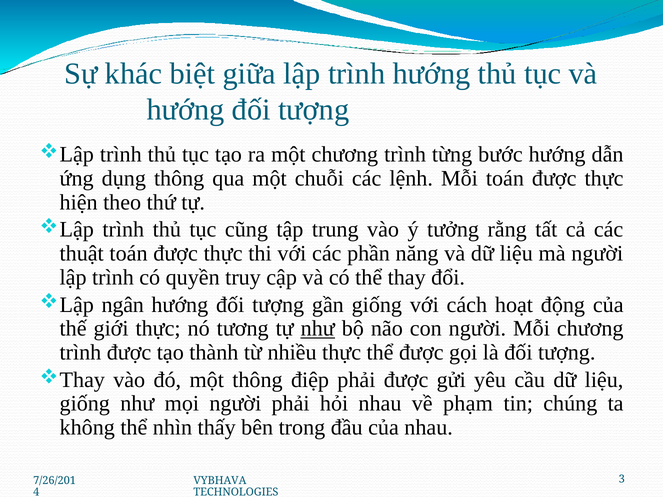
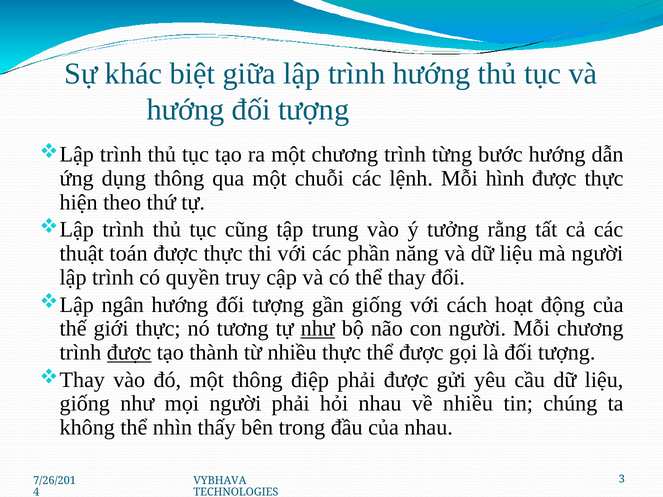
Mỗi toán: toán -> hình
được at (129, 353) underline: none -> present
về phạm: phạm -> nhiều
